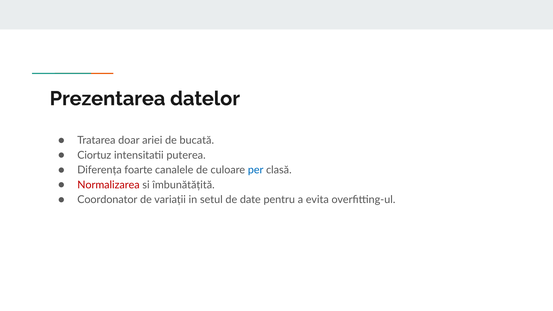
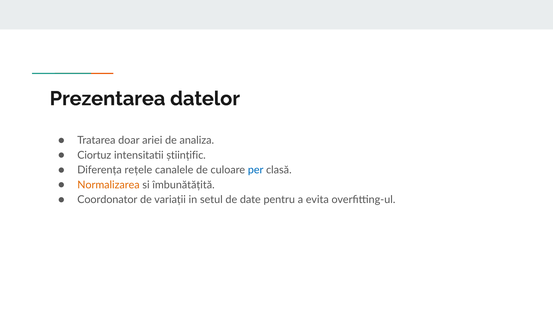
bucată: bucată -> analiza
puterea: puterea -> științific
foarte: foarte -> rețele
Normalizarea colour: red -> orange
